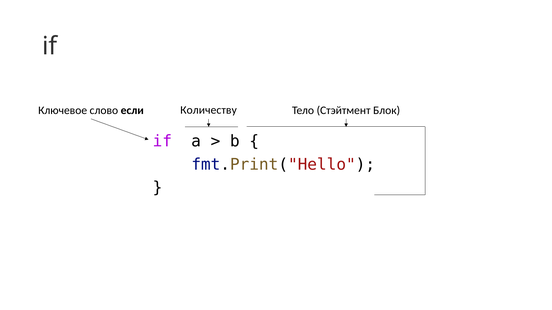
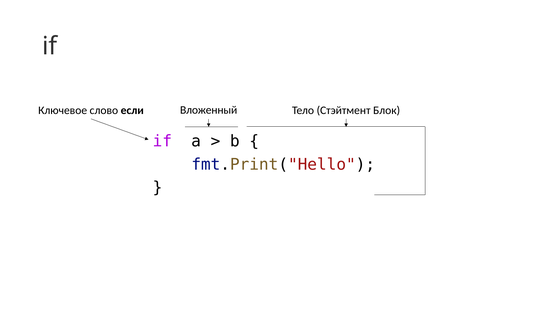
Количеству: Количеству -> Вложенный
